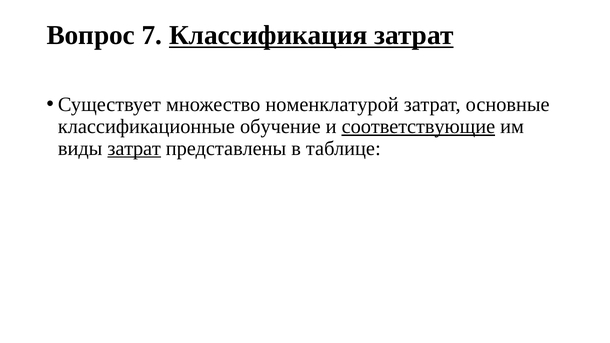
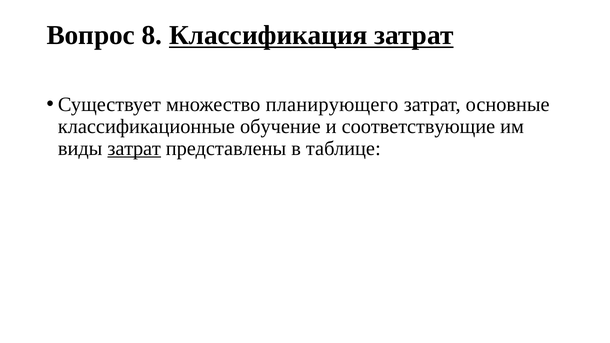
7: 7 -> 8
номенклатурой: номенклатурой -> планирующего
соответствующие underline: present -> none
